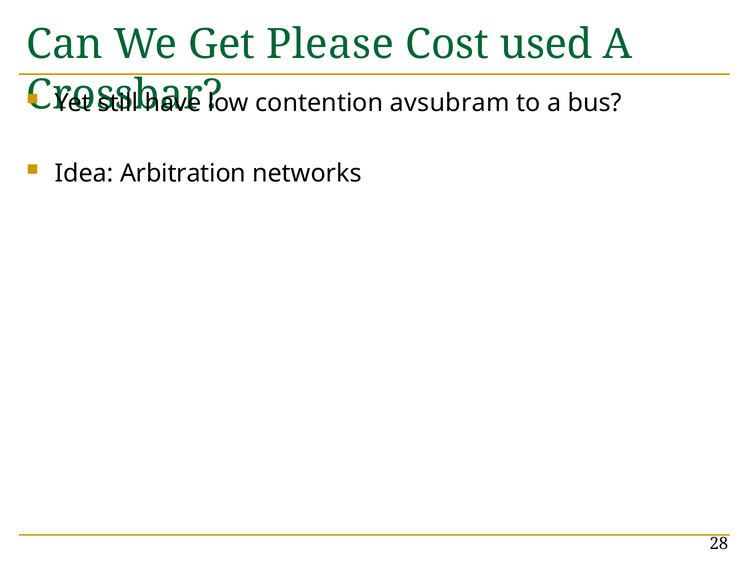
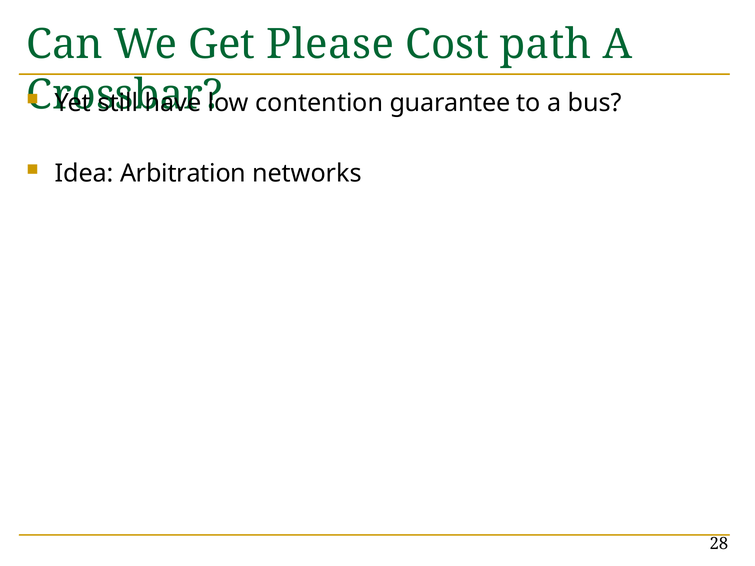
used: used -> path
avsubram: avsubram -> guarantee
